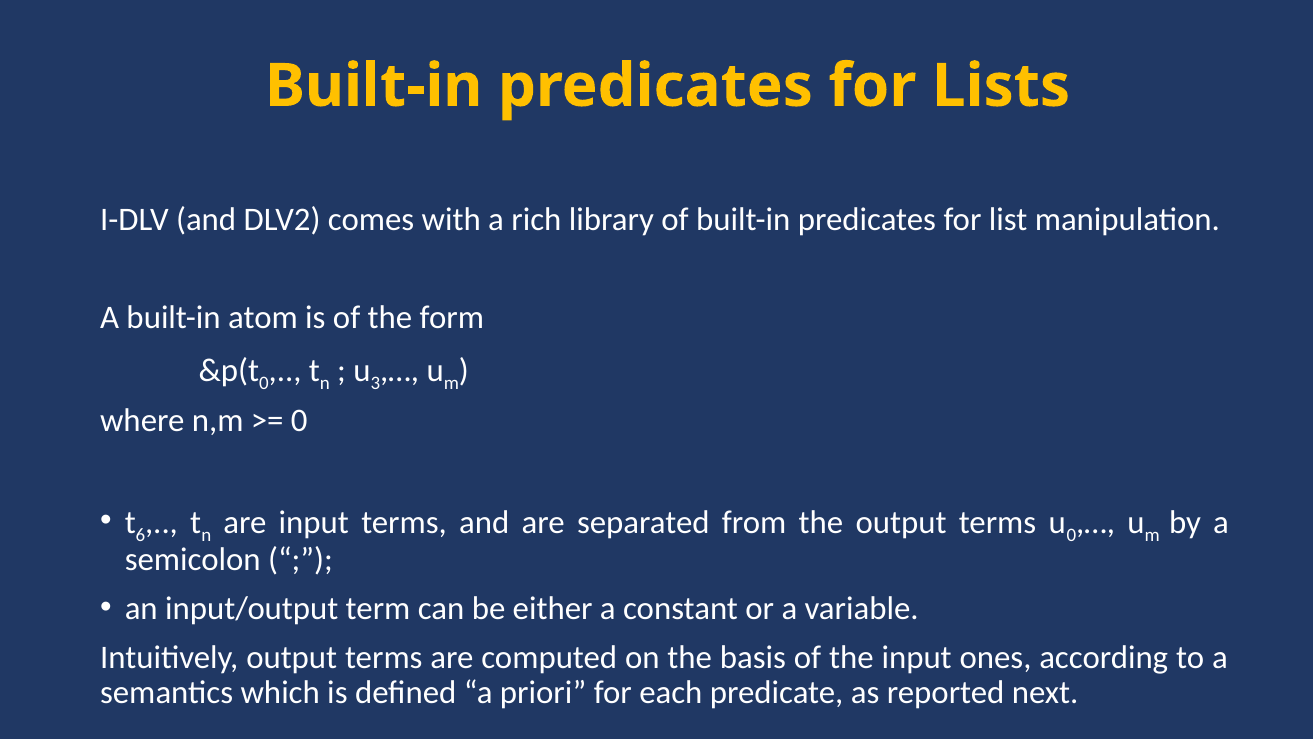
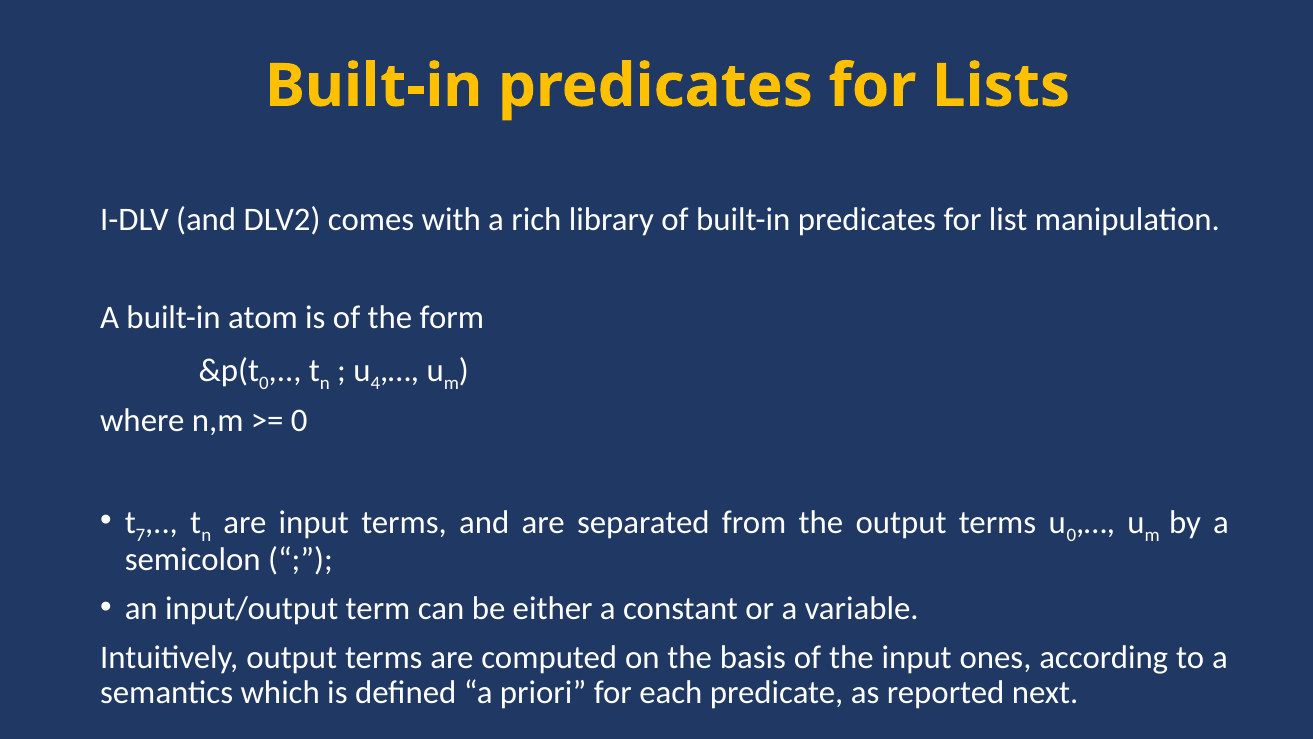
3: 3 -> 4
6: 6 -> 7
